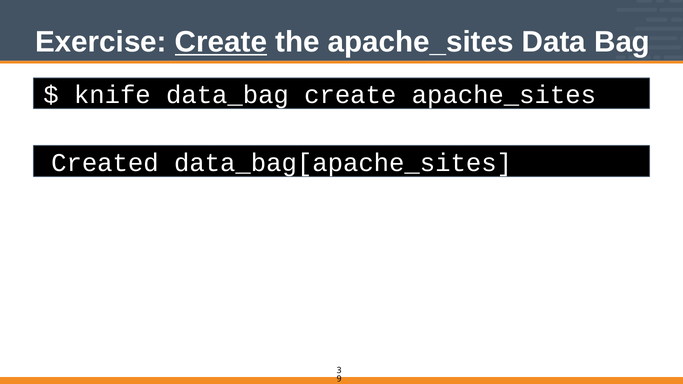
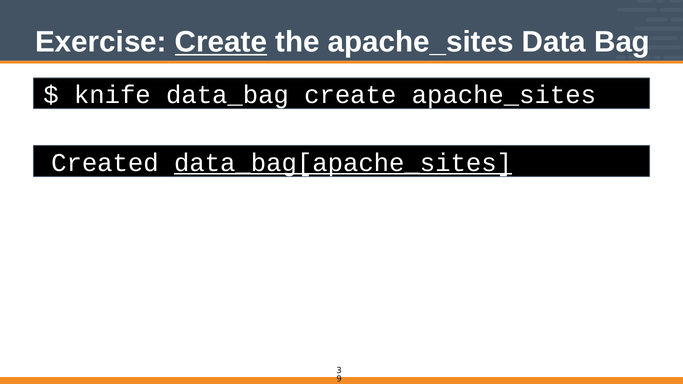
data_bag[apache_sites underline: none -> present
